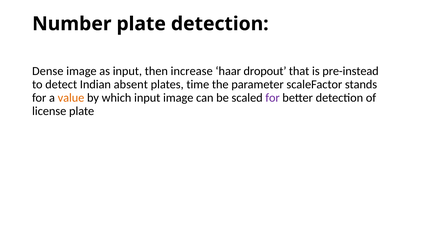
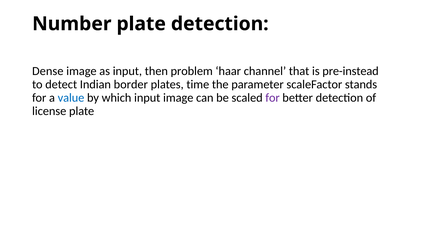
increase: increase -> problem
dropout: dropout -> channel
absent: absent -> border
value colour: orange -> blue
